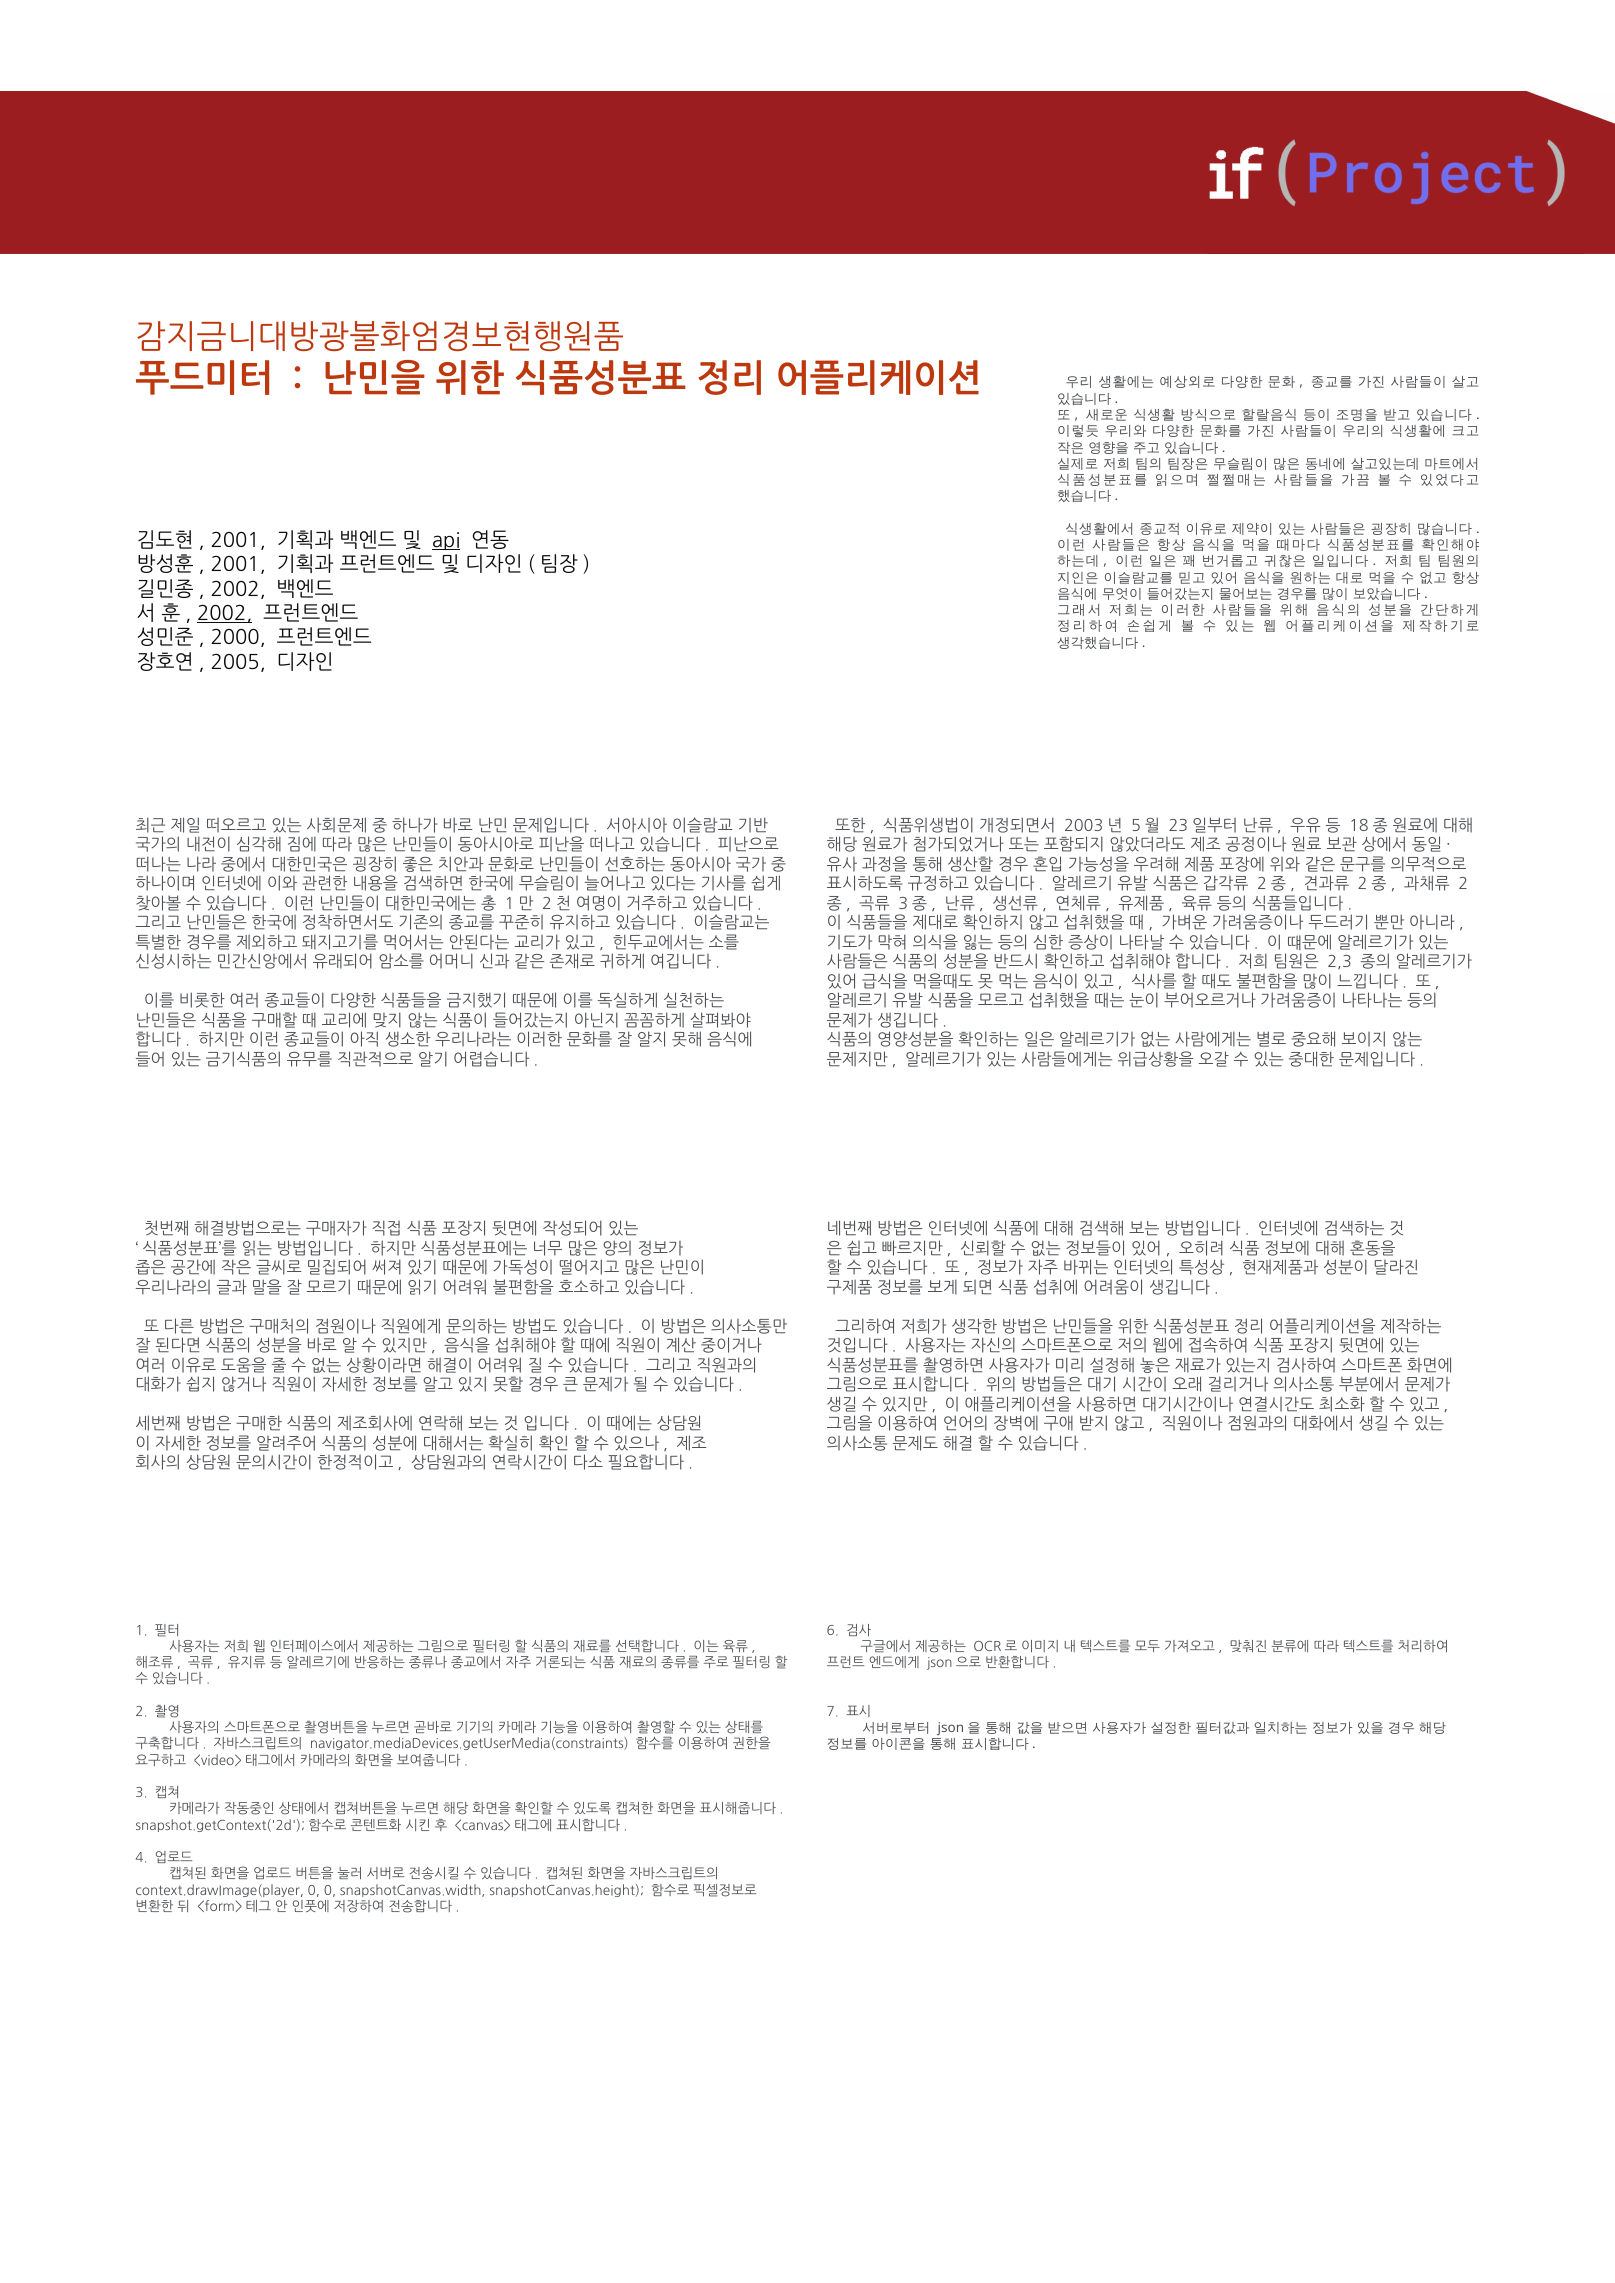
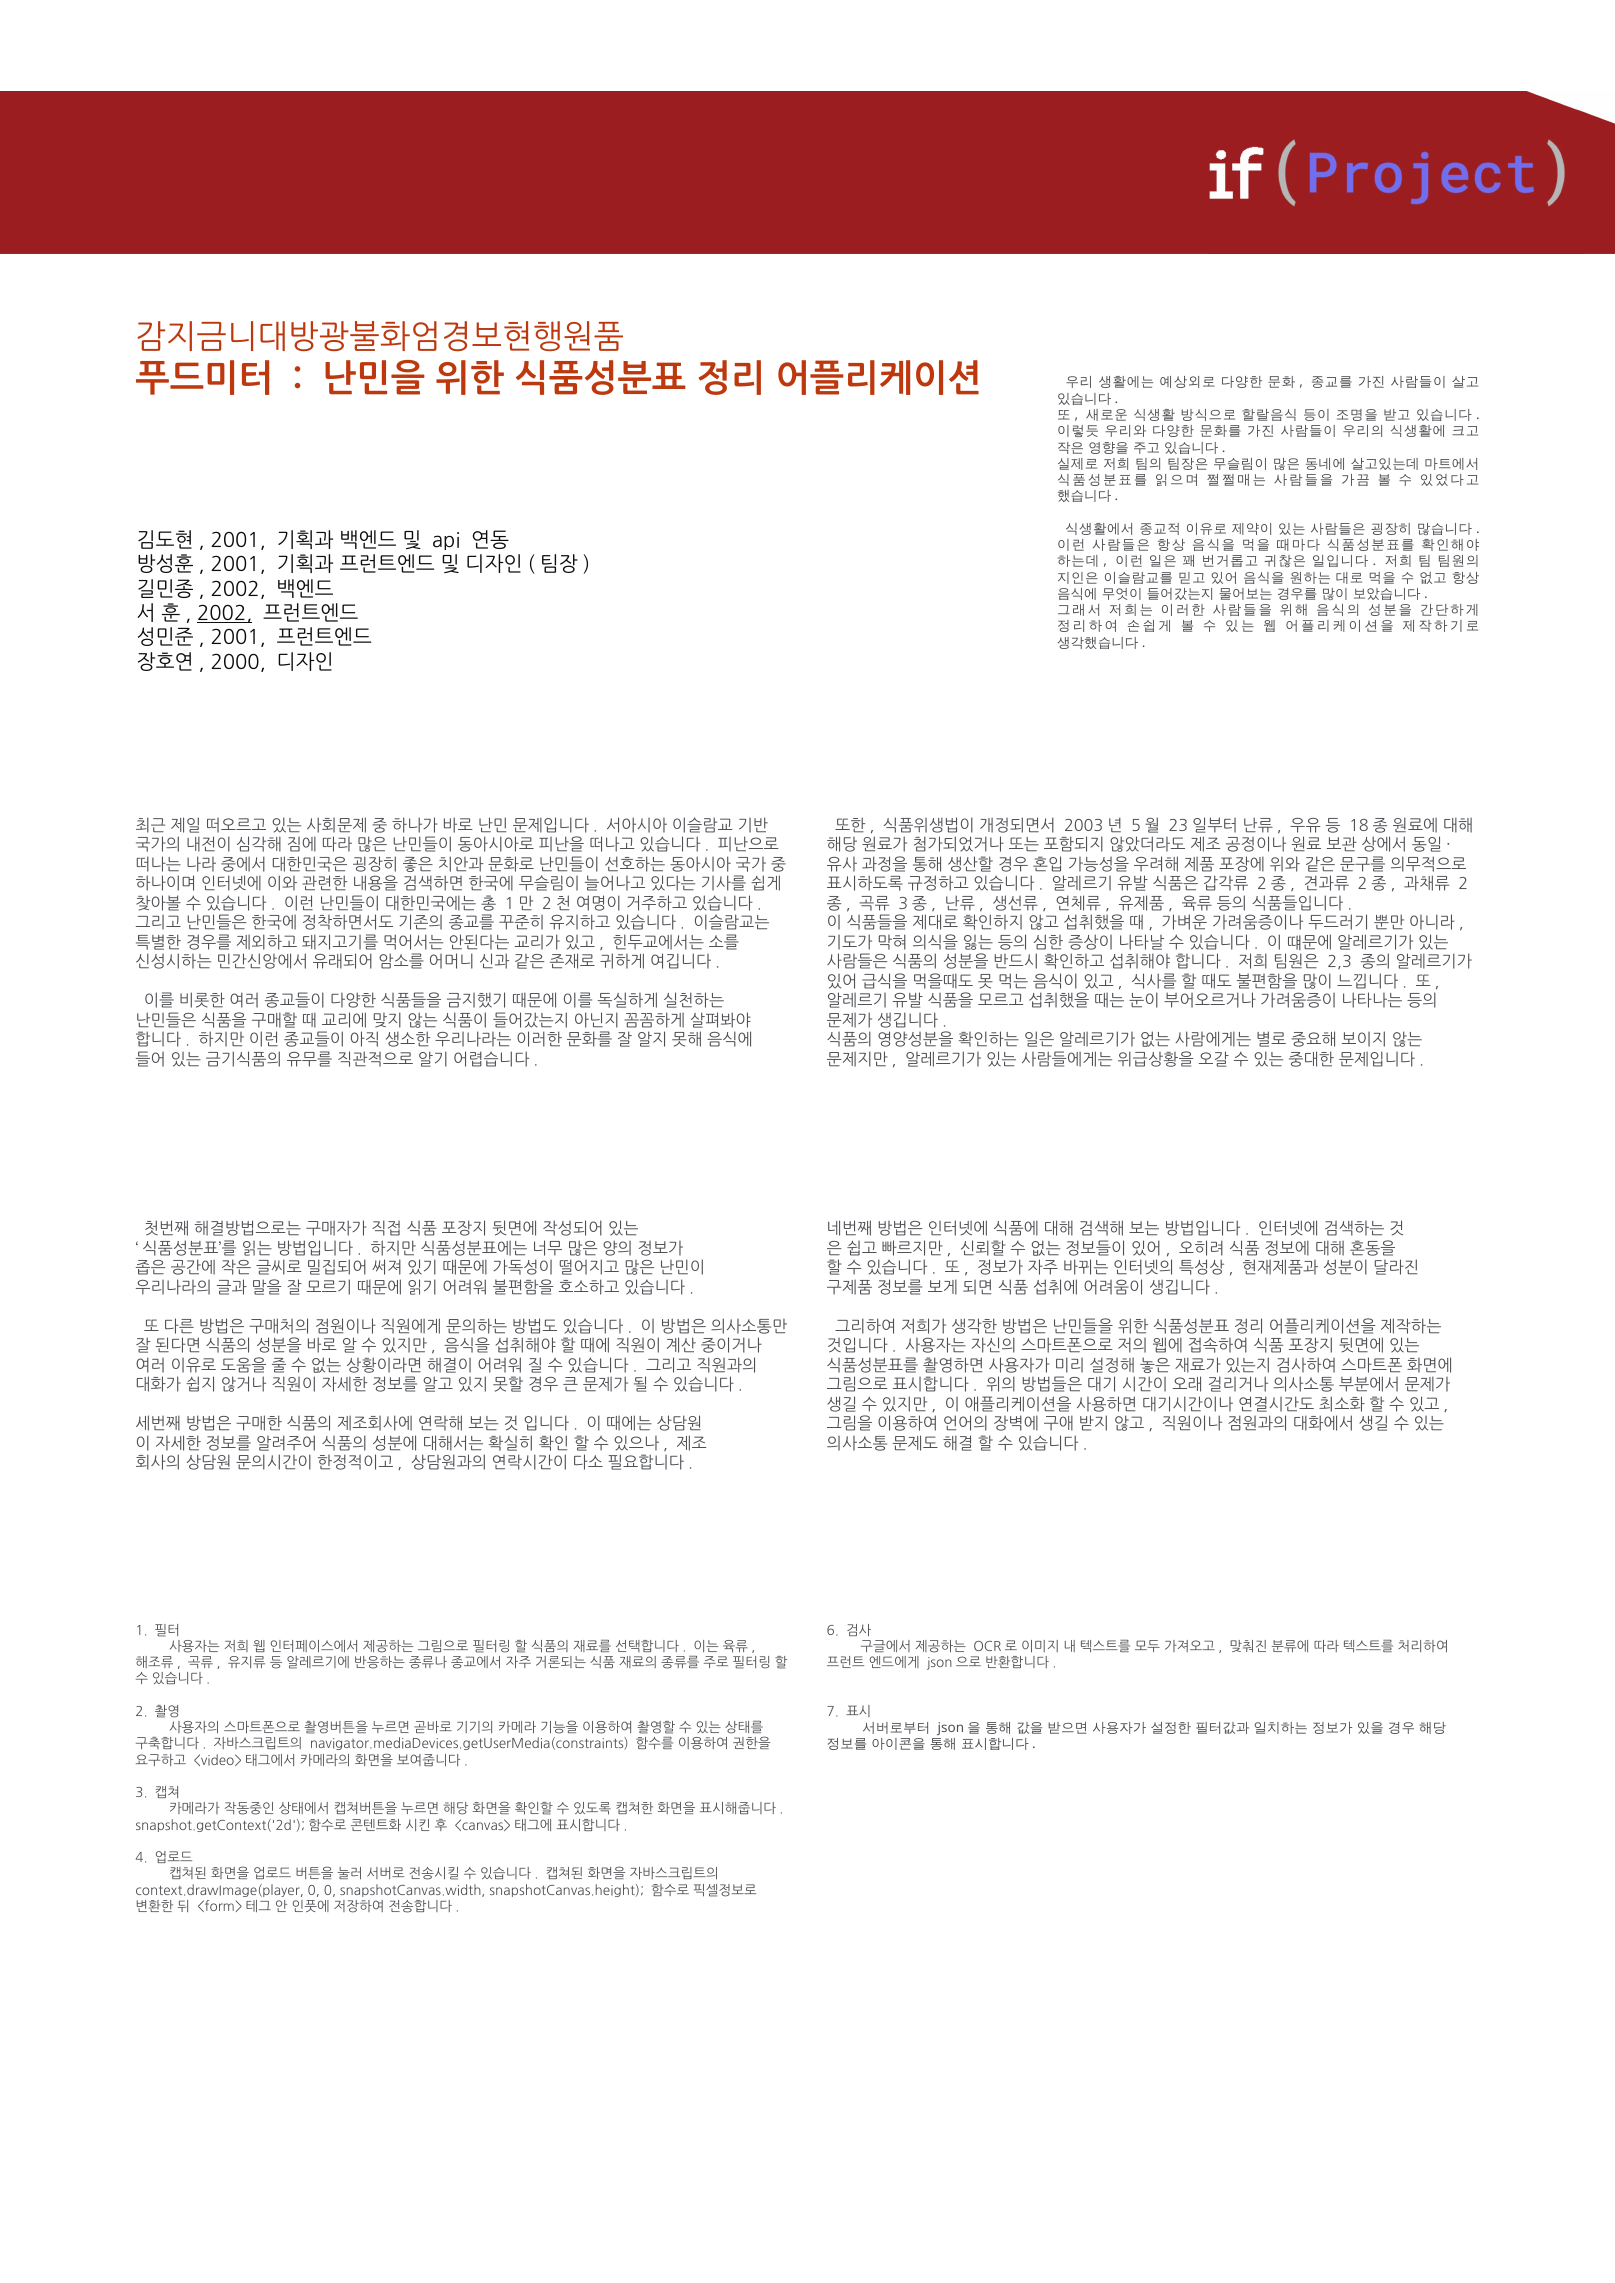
api underline: present -> none
2000 at (238, 638): 2000 -> 2001
2005: 2005 -> 2000
